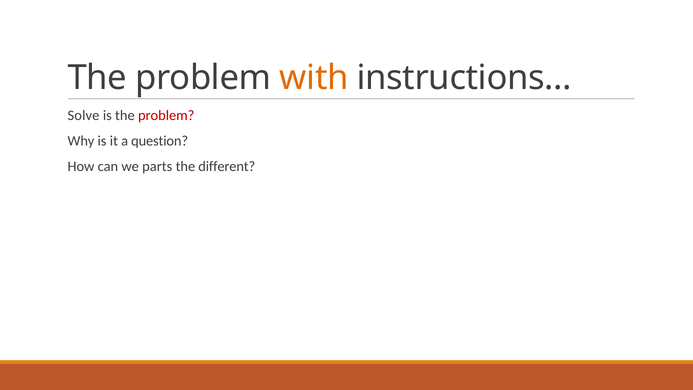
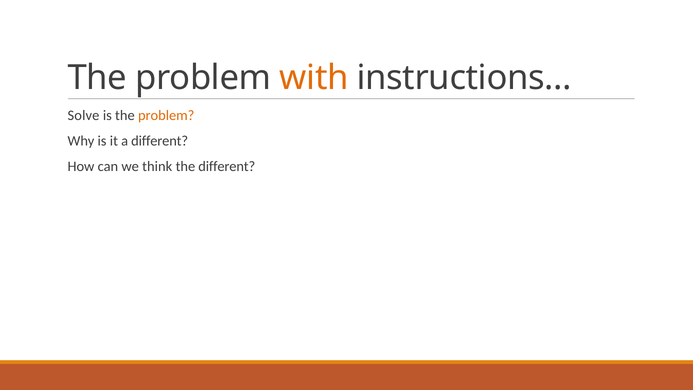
problem at (166, 115) colour: red -> orange
a question: question -> different
parts: parts -> think
